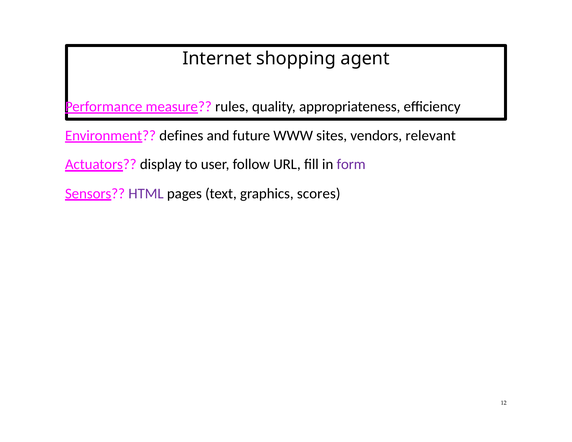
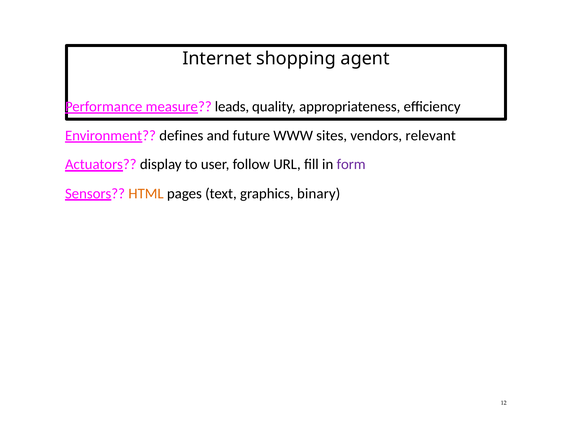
rules: rules -> leads
HTML colour: purple -> orange
scores: scores -> binary
